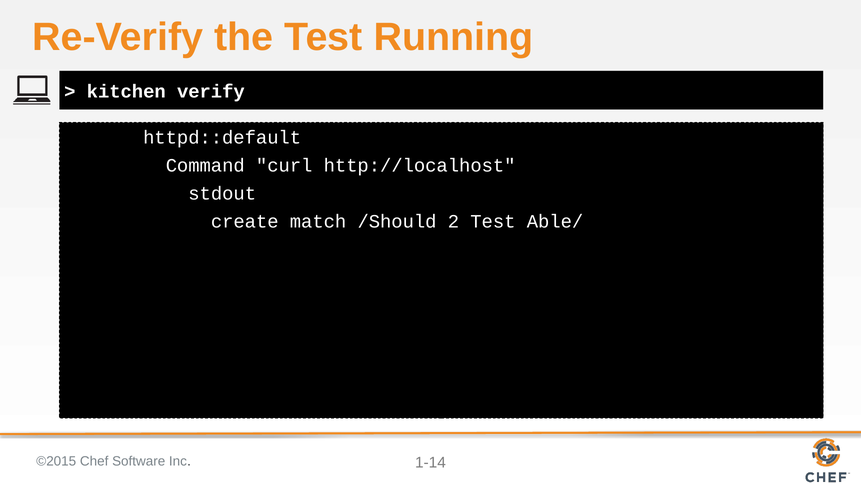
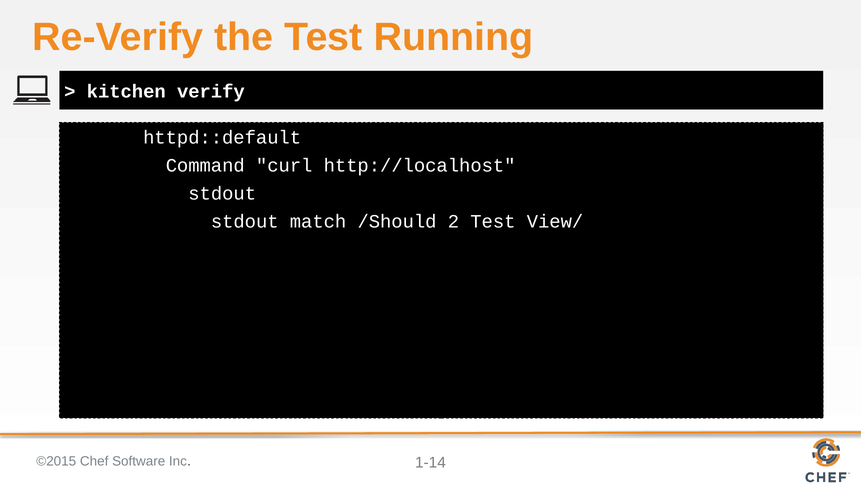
create at (245, 222): create -> stdout
Able/: Able/ -> View/
